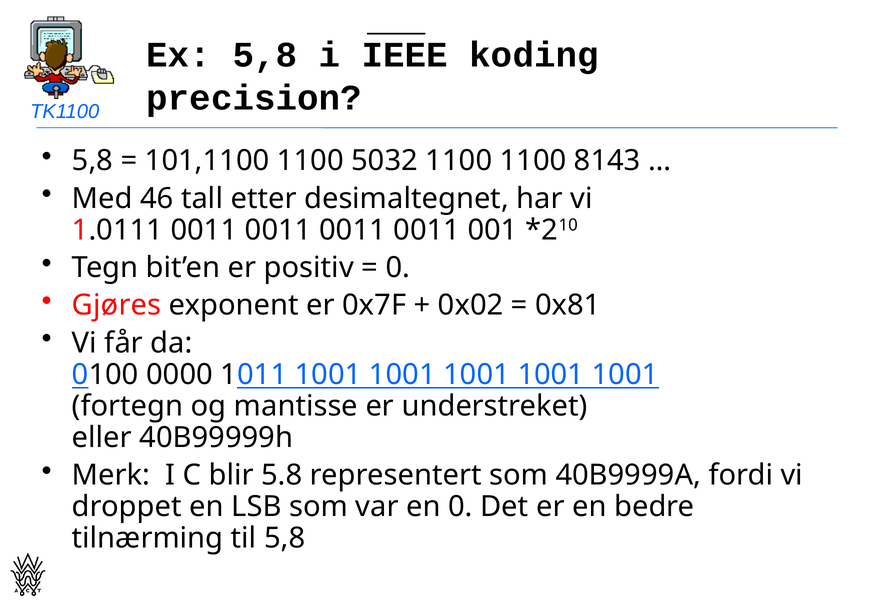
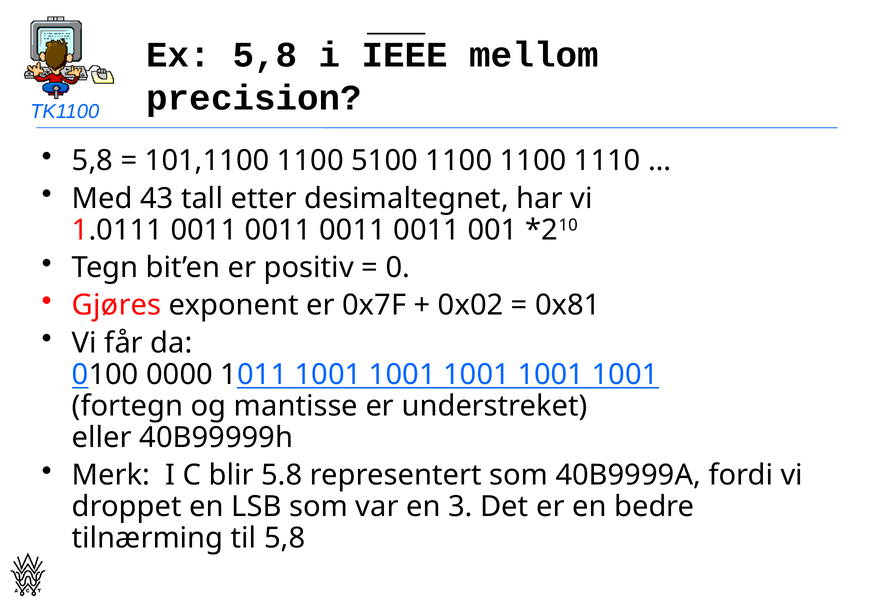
koding: koding -> mellom
5032: 5032 -> 5100
8143: 8143 -> 1110
46: 46 -> 43
en 0: 0 -> 3
